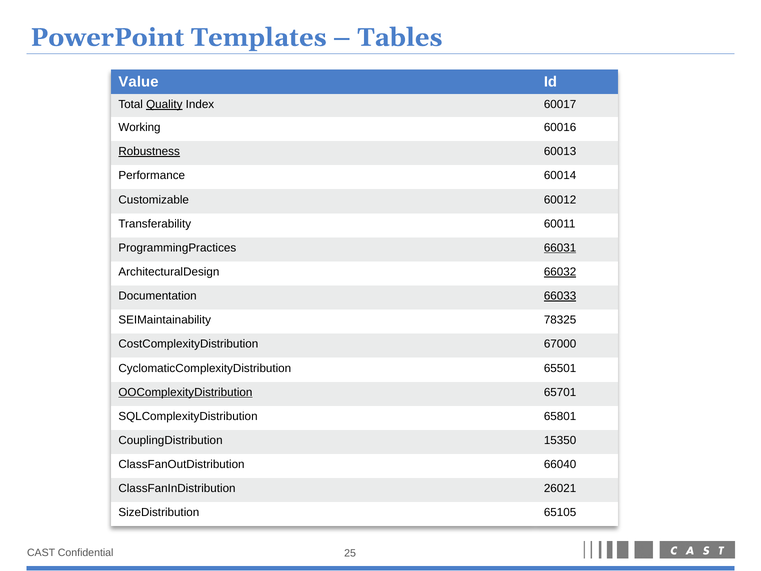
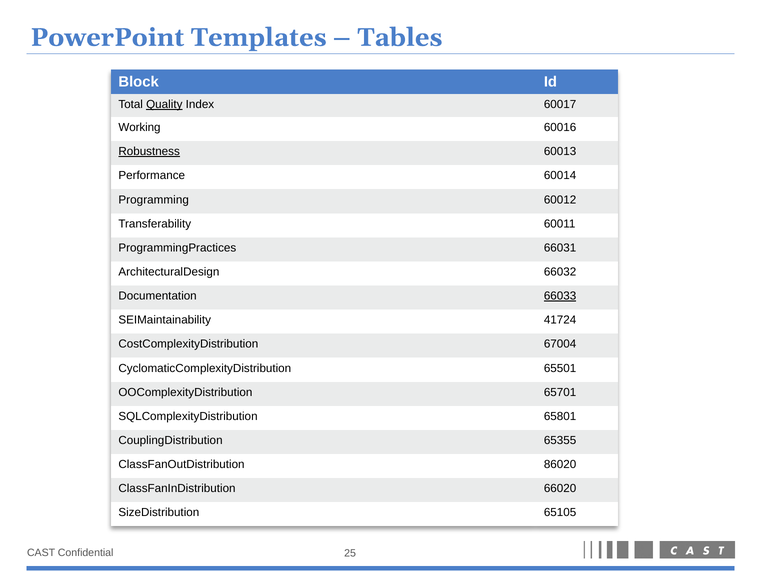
Value: Value -> Block
Customizable: Customizable -> Programming
66031 underline: present -> none
66032 underline: present -> none
78325: 78325 -> 41724
67000: 67000 -> 67004
OOComplexityDistribution underline: present -> none
15350: 15350 -> 65355
66040: 66040 -> 86020
26021: 26021 -> 66020
